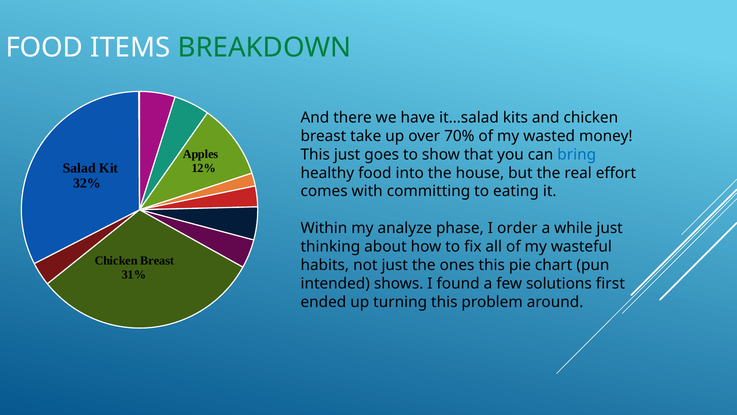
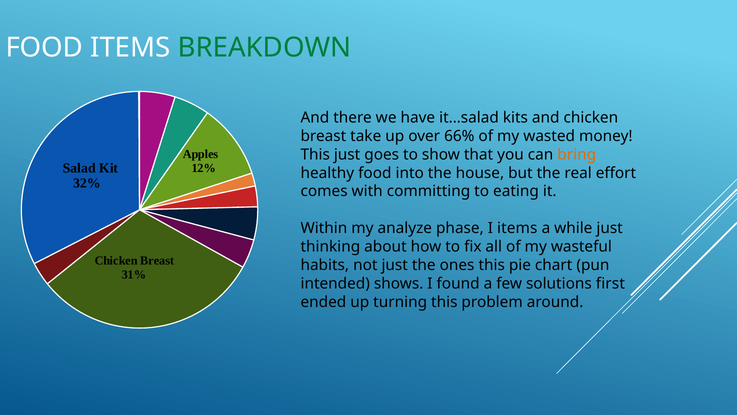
70%: 70% -> 66%
bring colour: blue -> orange
I order: order -> items
